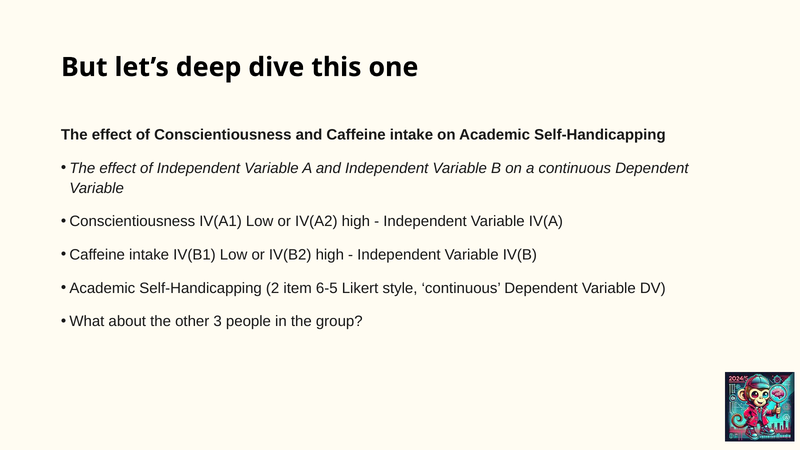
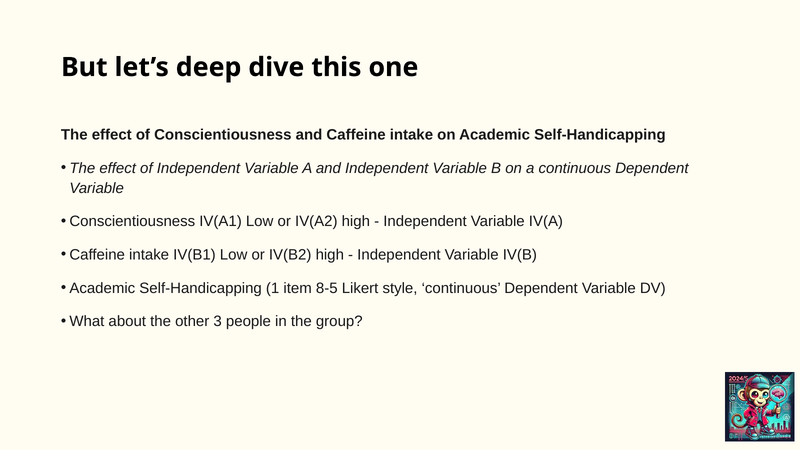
2: 2 -> 1
6-5: 6-5 -> 8-5
